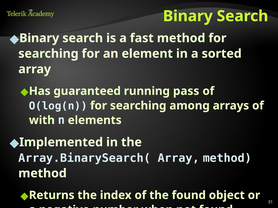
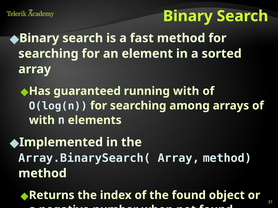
running pass: pass -> with
